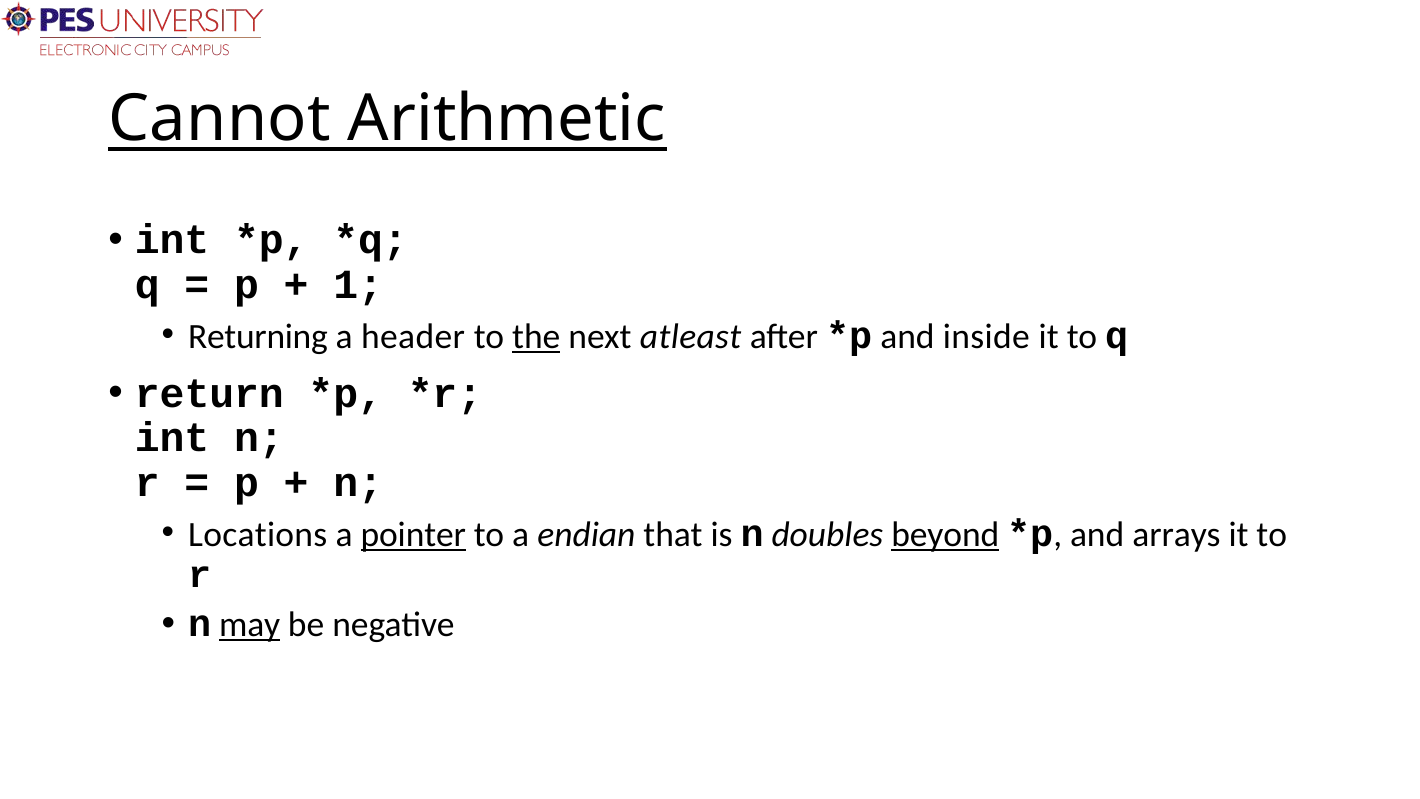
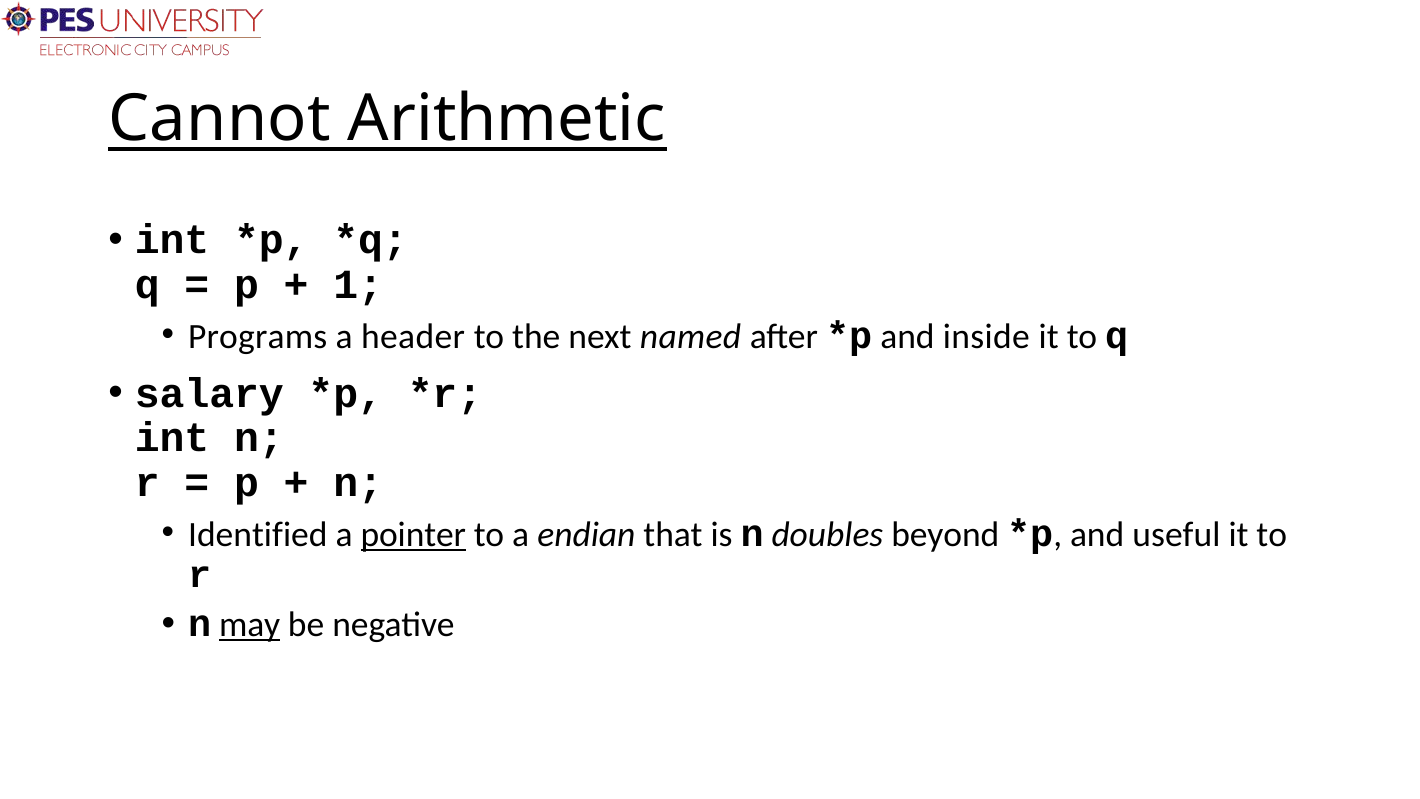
Returning: Returning -> Programs
the underline: present -> none
atleast: atleast -> named
return: return -> salary
Locations: Locations -> Identified
beyond underline: present -> none
arrays: arrays -> useful
